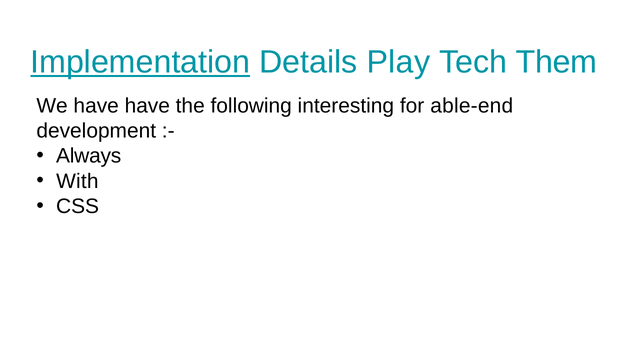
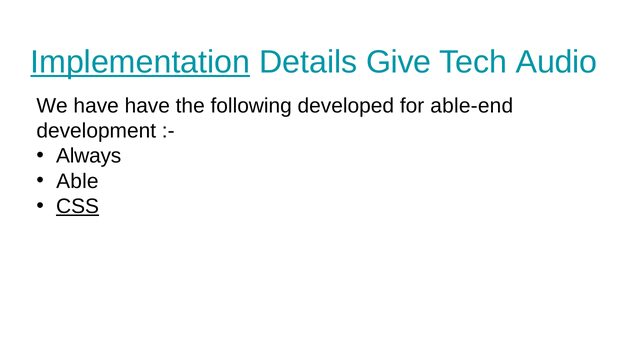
Play: Play -> Give
Them: Them -> Audio
interesting: interesting -> developed
With: With -> Able
CSS underline: none -> present
